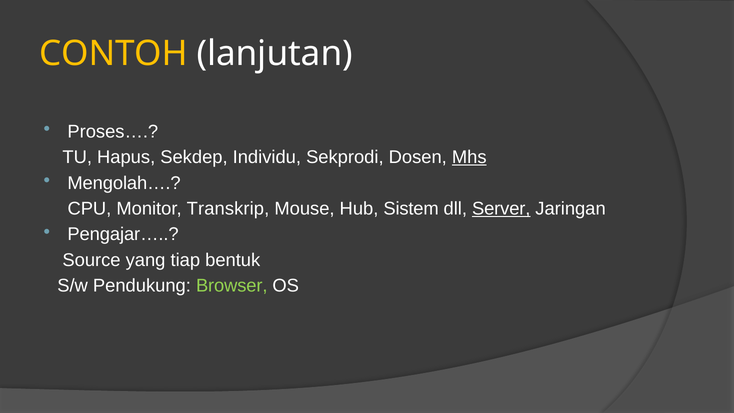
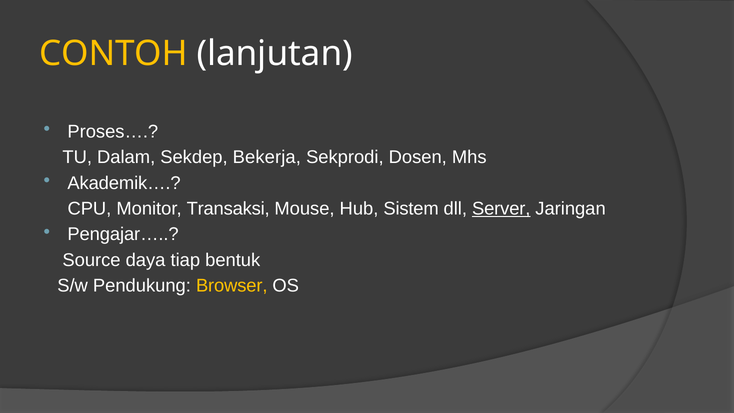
Hapus: Hapus -> Dalam
Individu: Individu -> Bekerja
Mhs underline: present -> none
Mengolah…: Mengolah… -> Akademik…
Transkrip: Transkrip -> Transaksi
yang: yang -> daya
Browser colour: light green -> yellow
